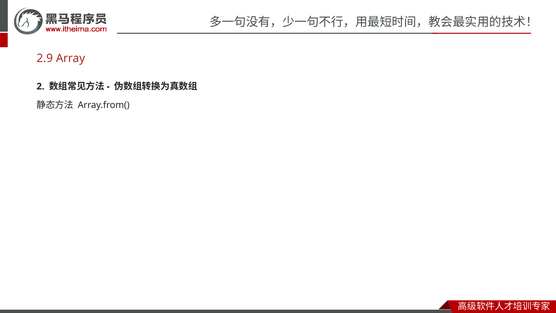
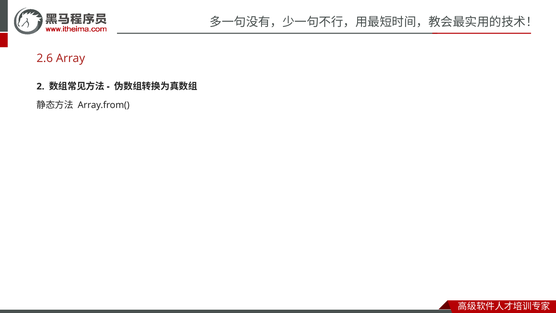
2.9: 2.9 -> 2.6
